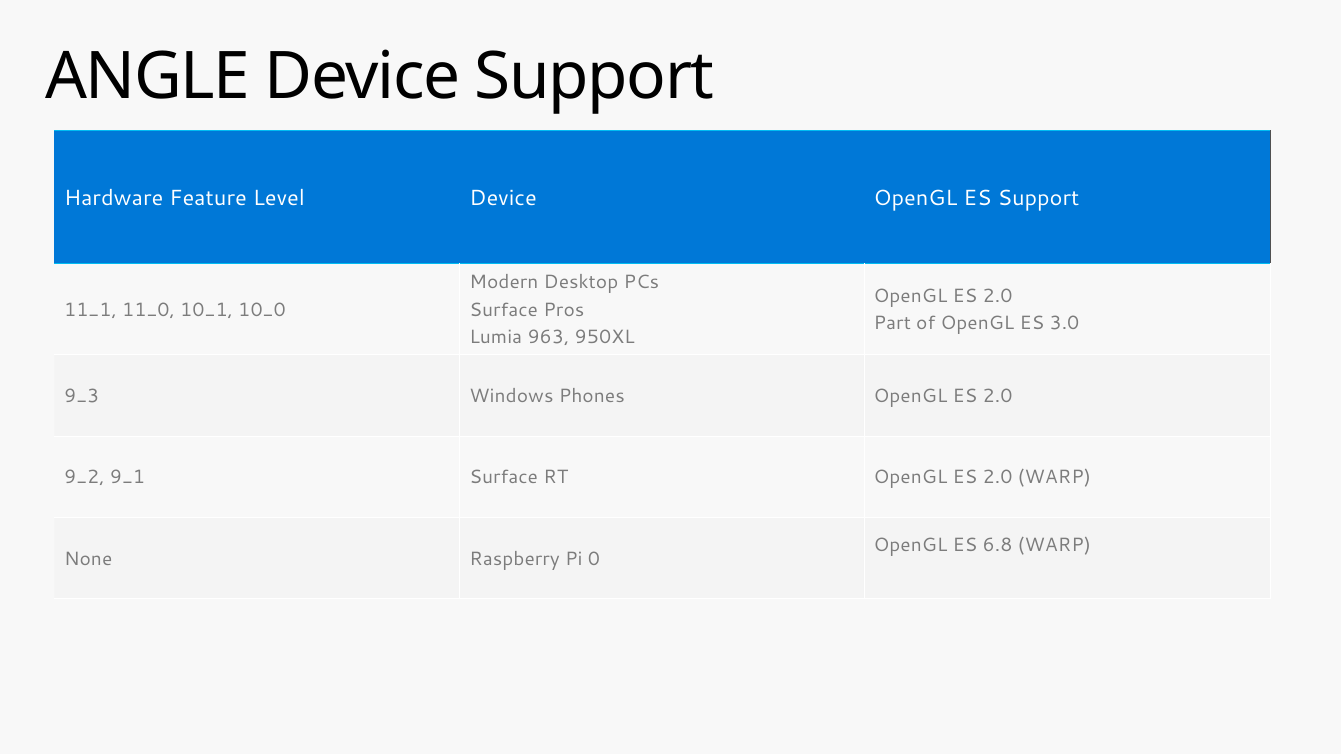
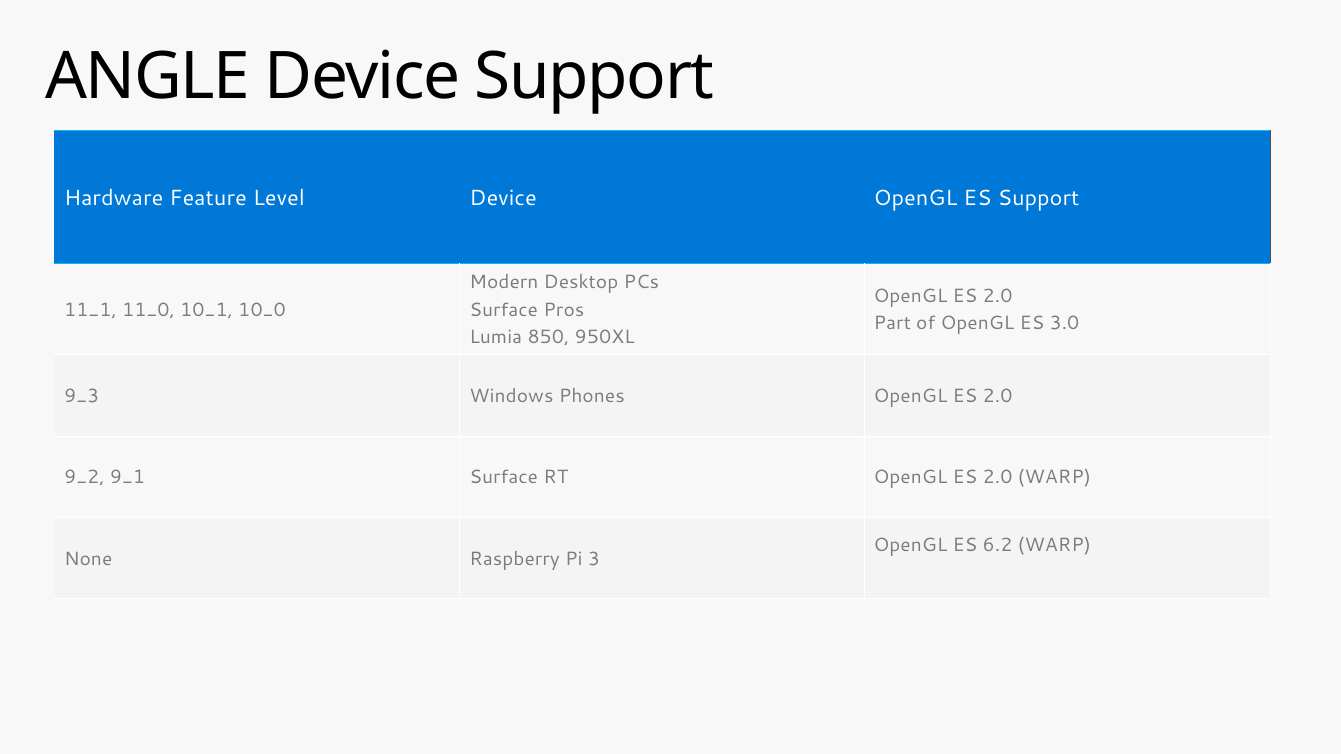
963: 963 -> 850
6.8: 6.8 -> 6.2
0: 0 -> 3
